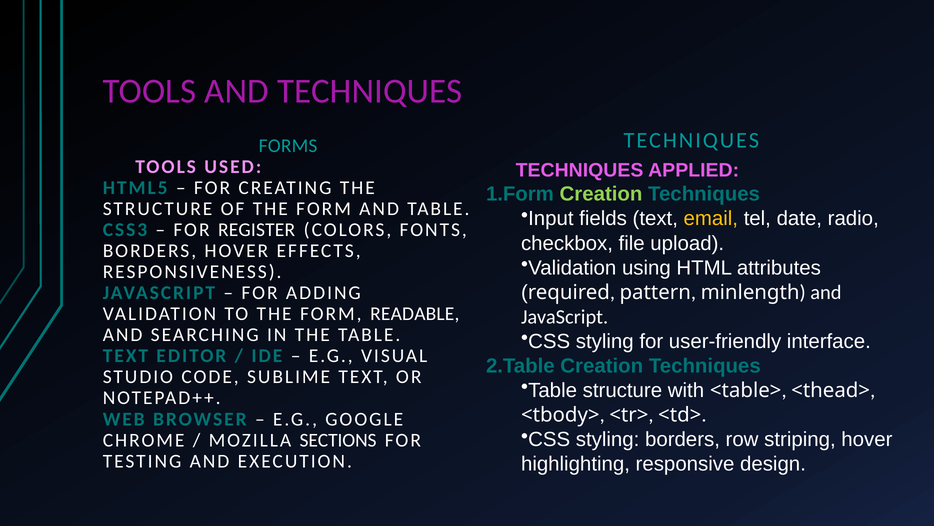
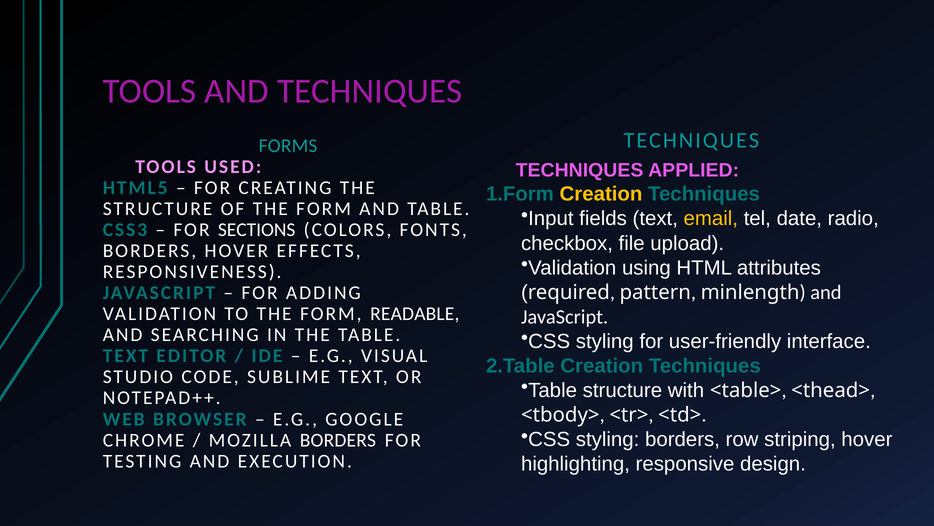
Creation at (601, 194) colour: light green -> yellow
REGISTER: REGISTER -> SECTIONS
MOZILLA SECTIONS: SECTIONS -> BORDERS
